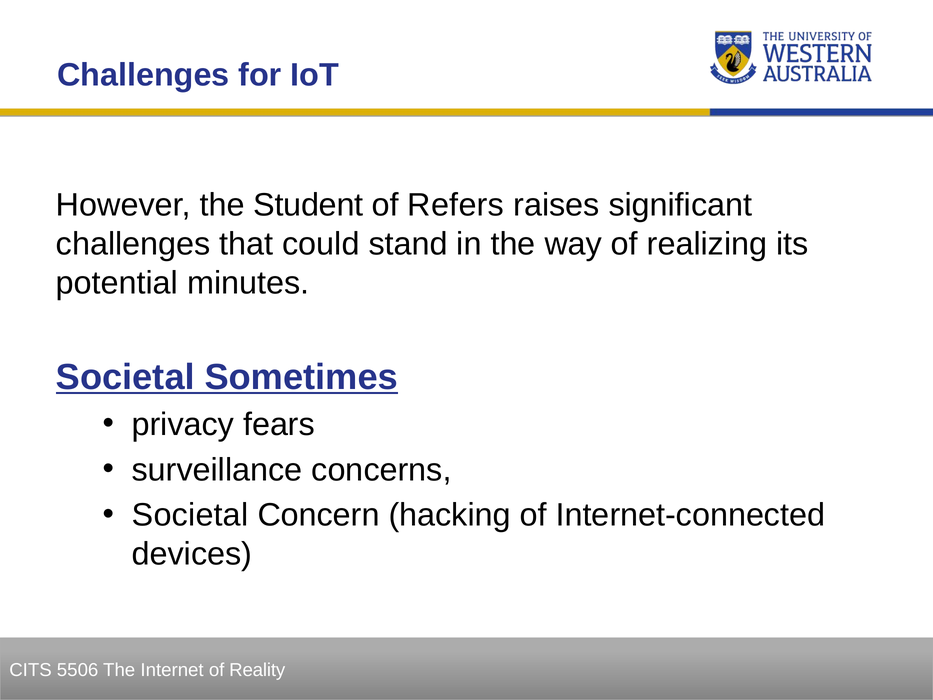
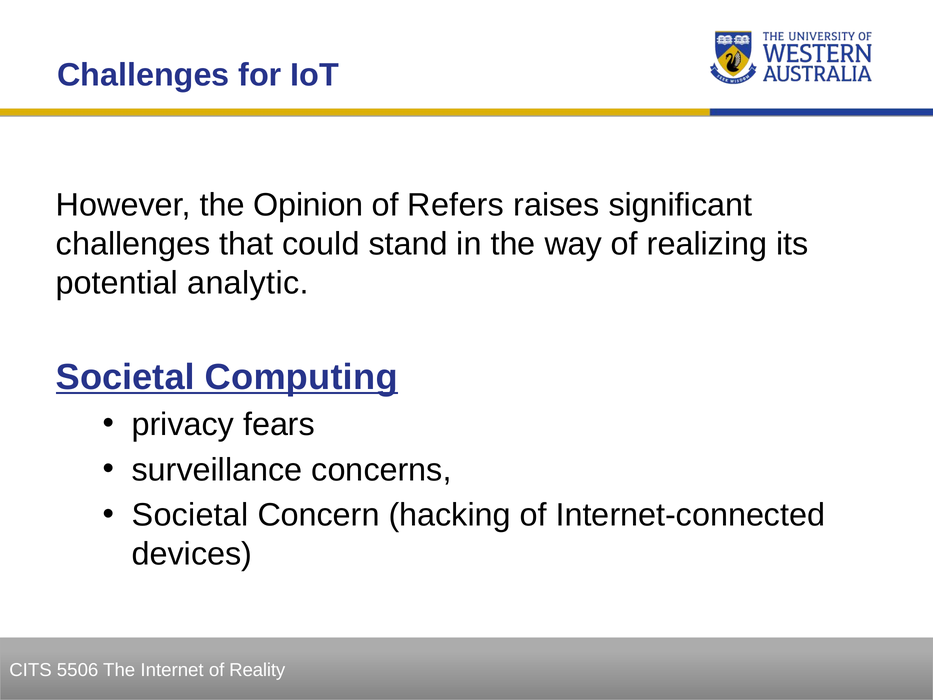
Student: Student -> Opinion
minutes: minutes -> analytic
Sometimes: Sometimes -> Computing
